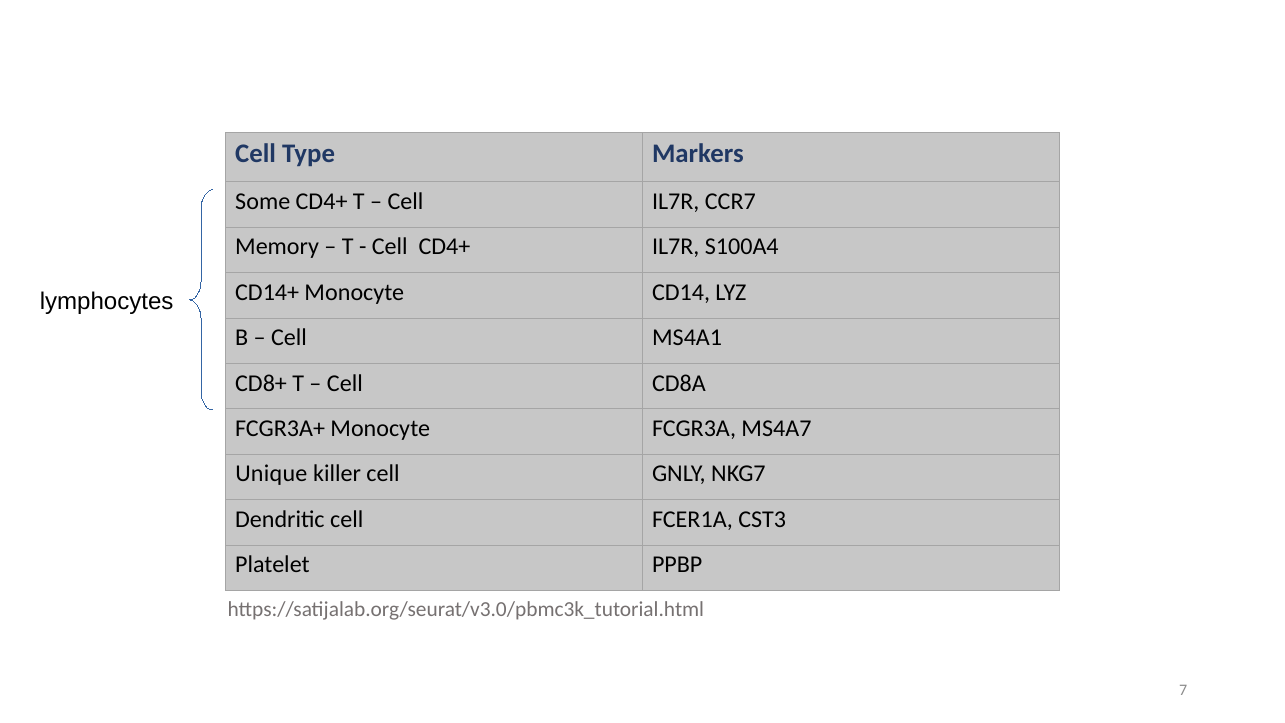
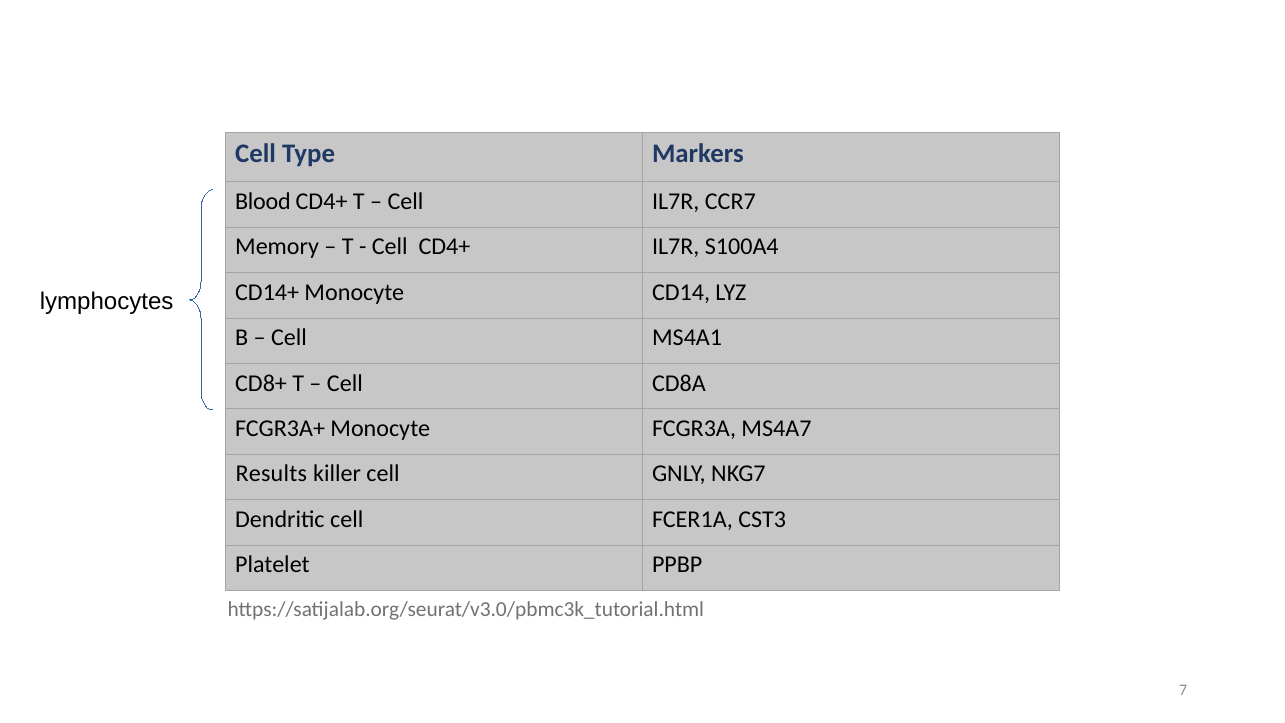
Some: Some -> Blood
Unique: Unique -> Results
